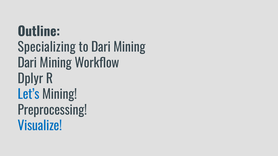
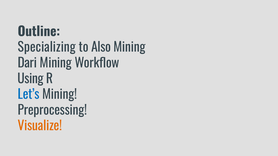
to Dari: Dari -> Also
Dplyr: Dplyr -> Using
Visualize colour: blue -> orange
